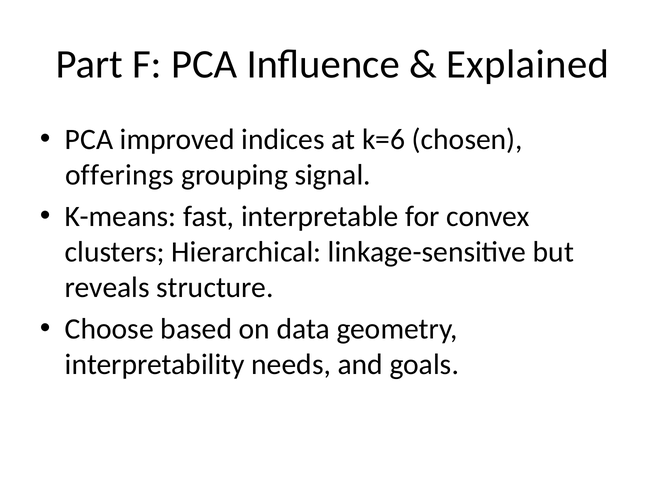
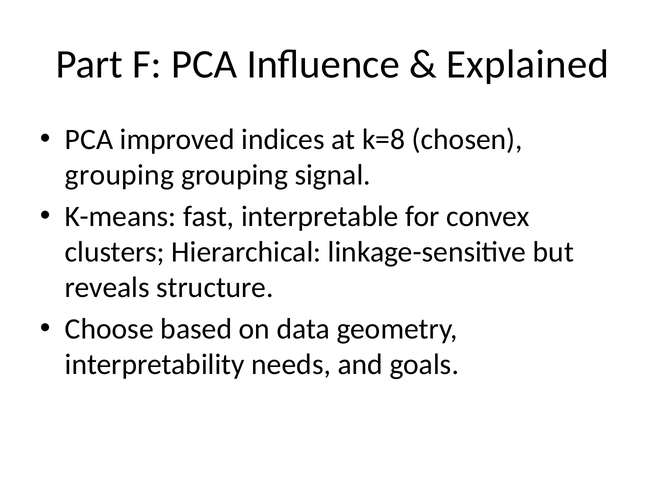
k=6: k=6 -> k=8
offerings at (120, 175): offerings -> grouping
